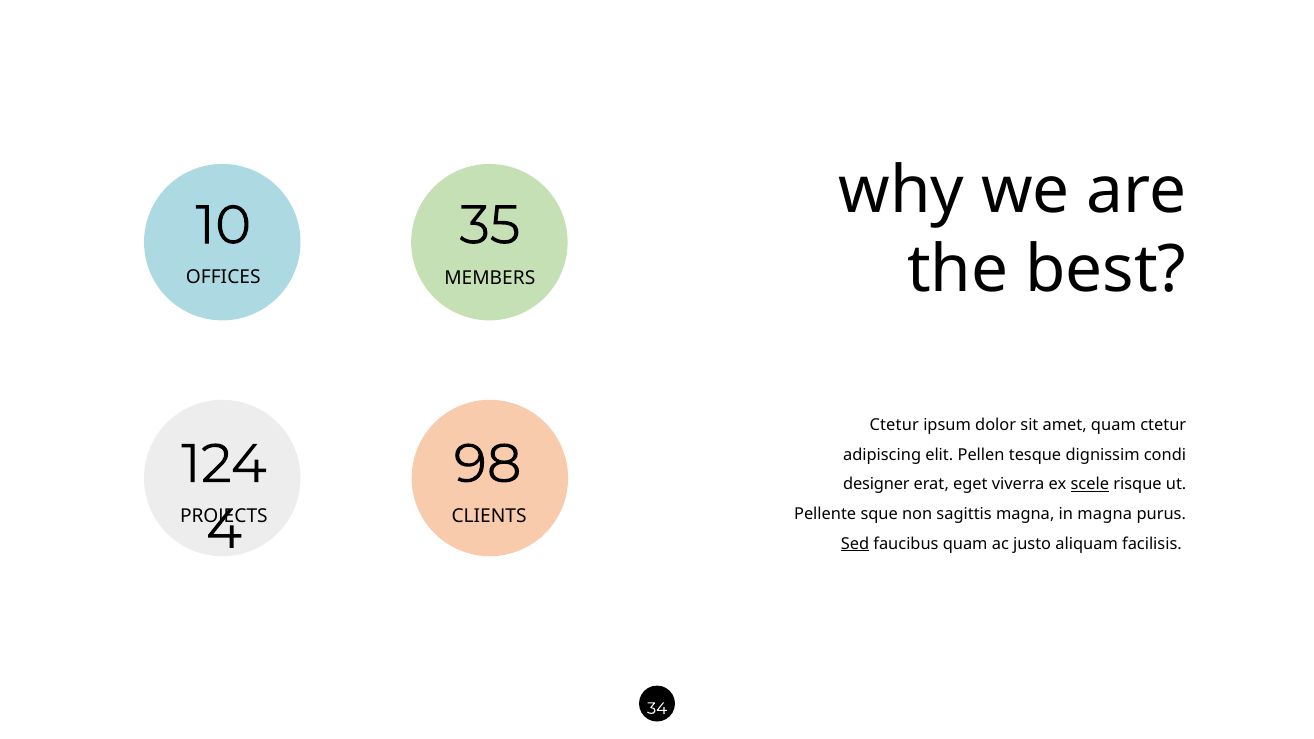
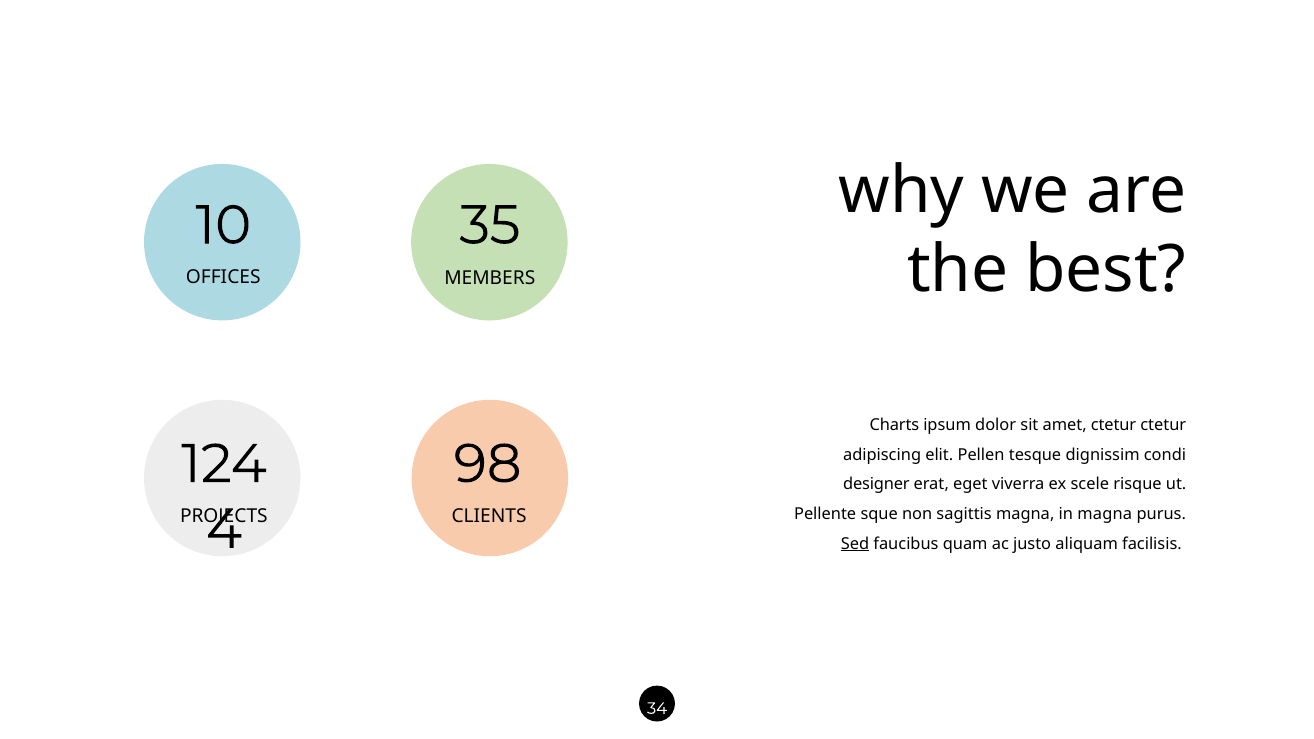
Ctetur at (894, 426): Ctetur -> Charts
amet quam: quam -> ctetur
scele underline: present -> none
